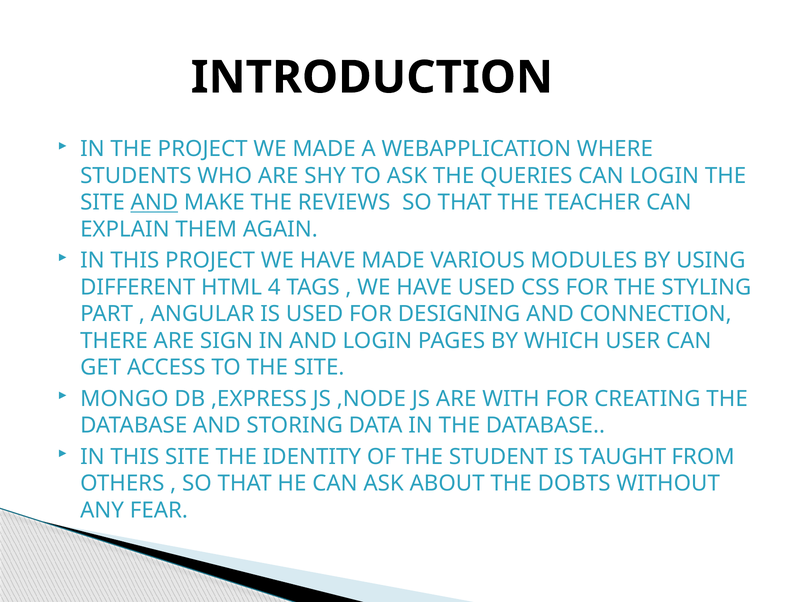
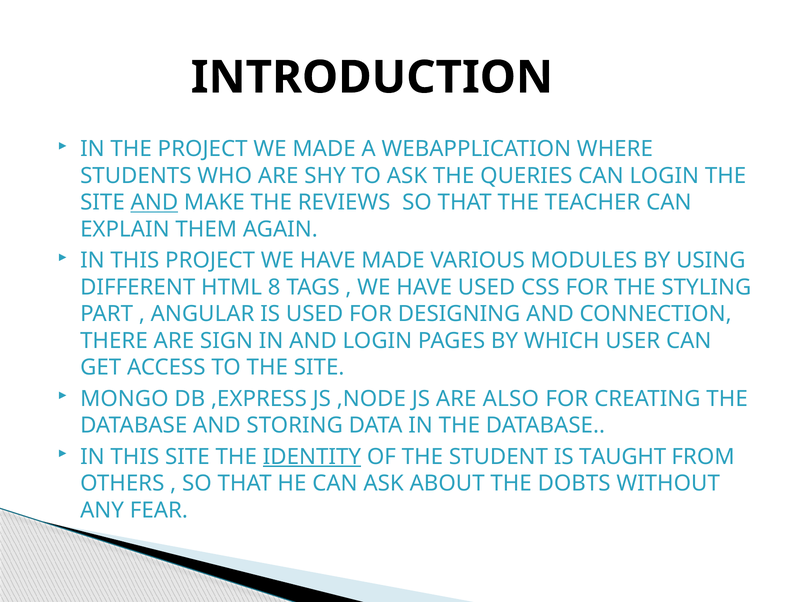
4: 4 -> 8
WITH: WITH -> ALSO
IDENTITY underline: none -> present
